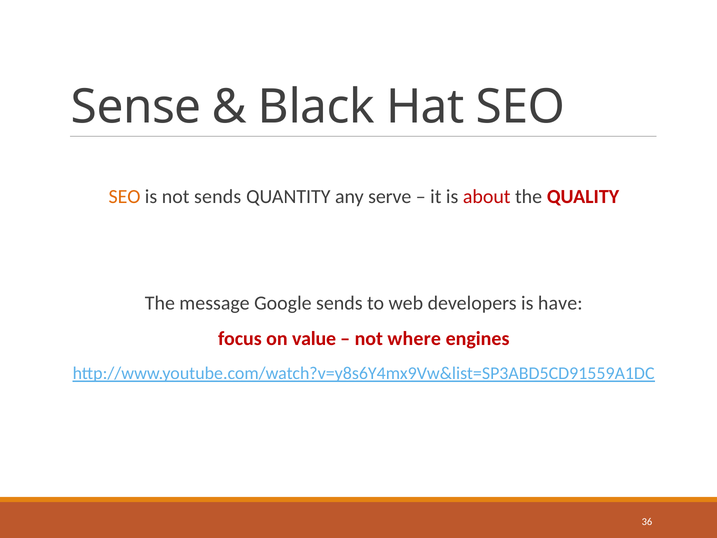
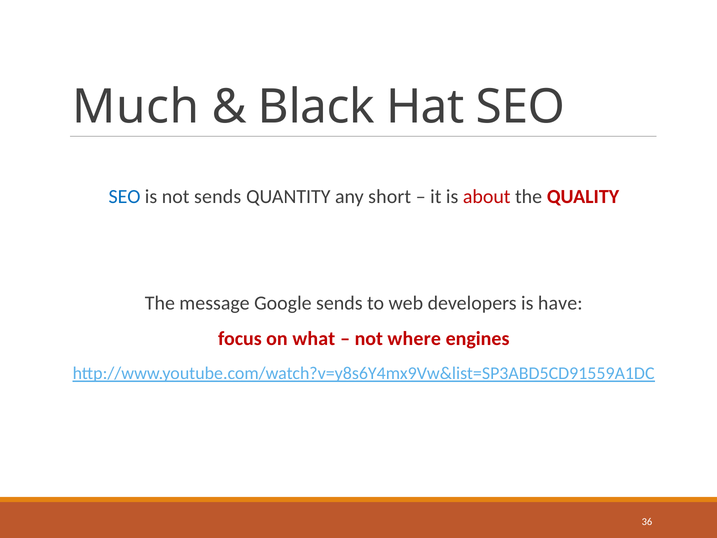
Sense: Sense -> Much
SEO at (125, 197) colour: orange -> blue
serve: serve -> short
value: value -> what
